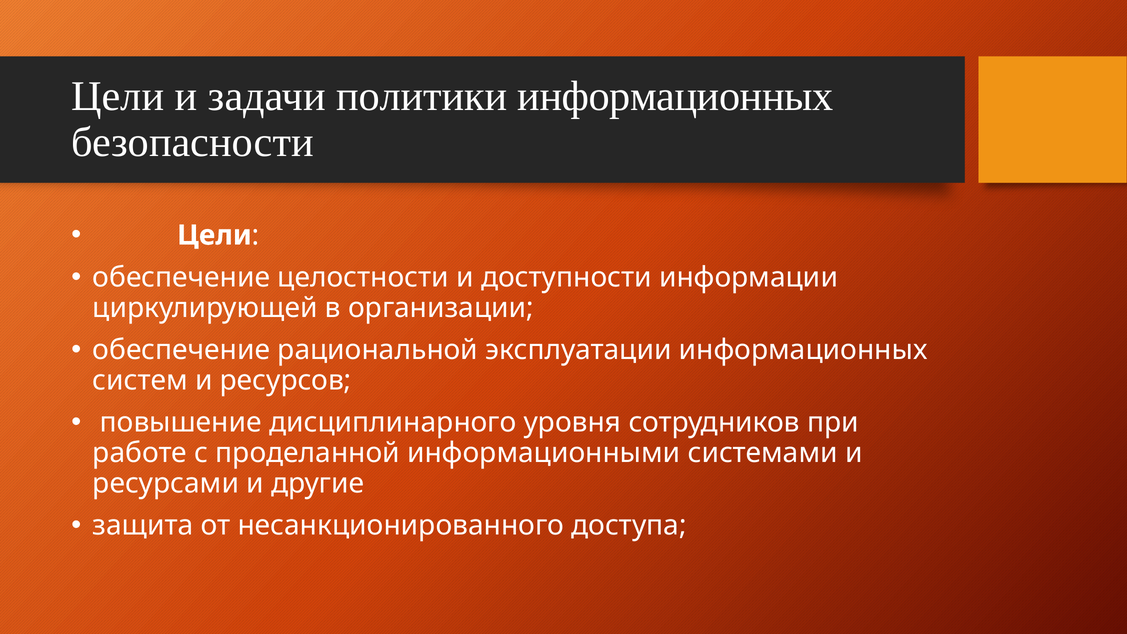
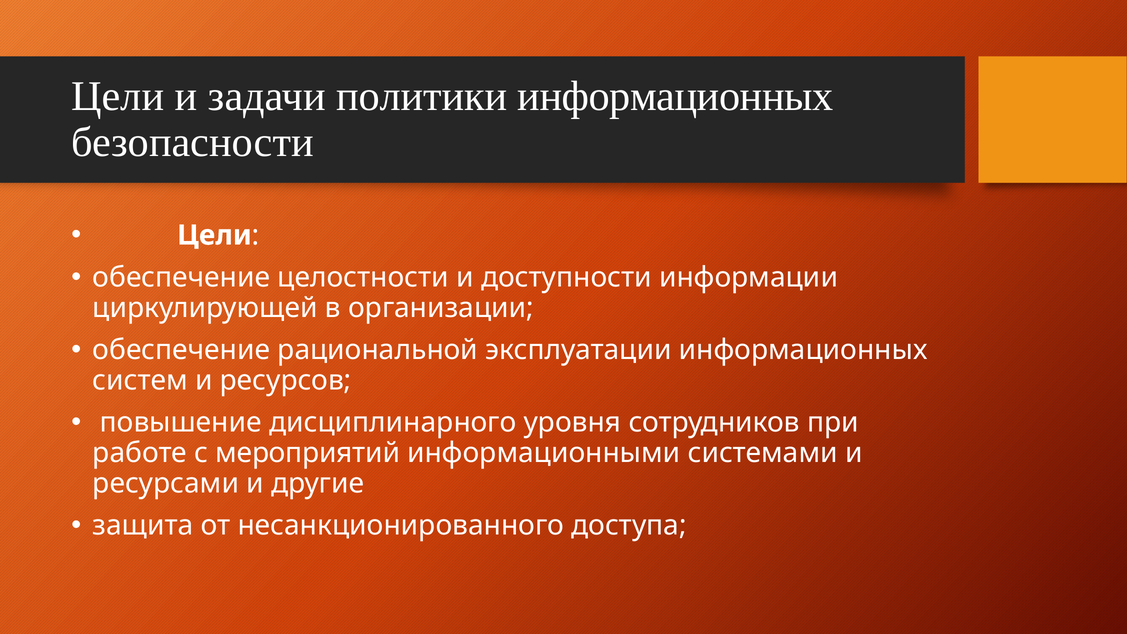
проделанной: проделанной -> мероприятий
